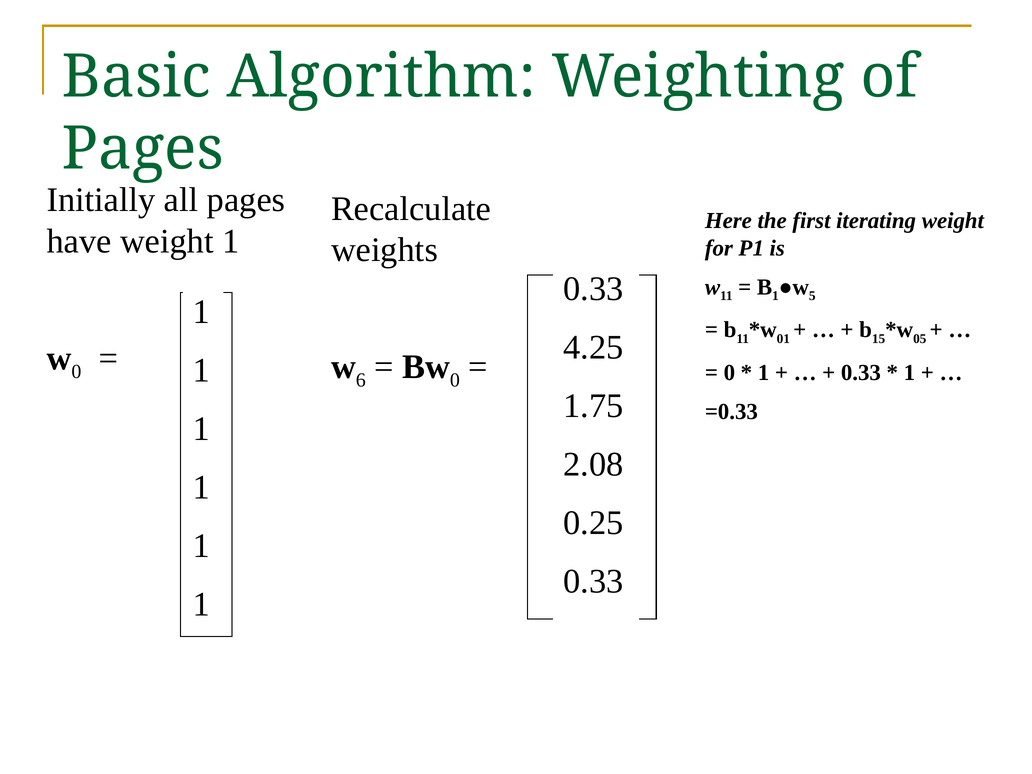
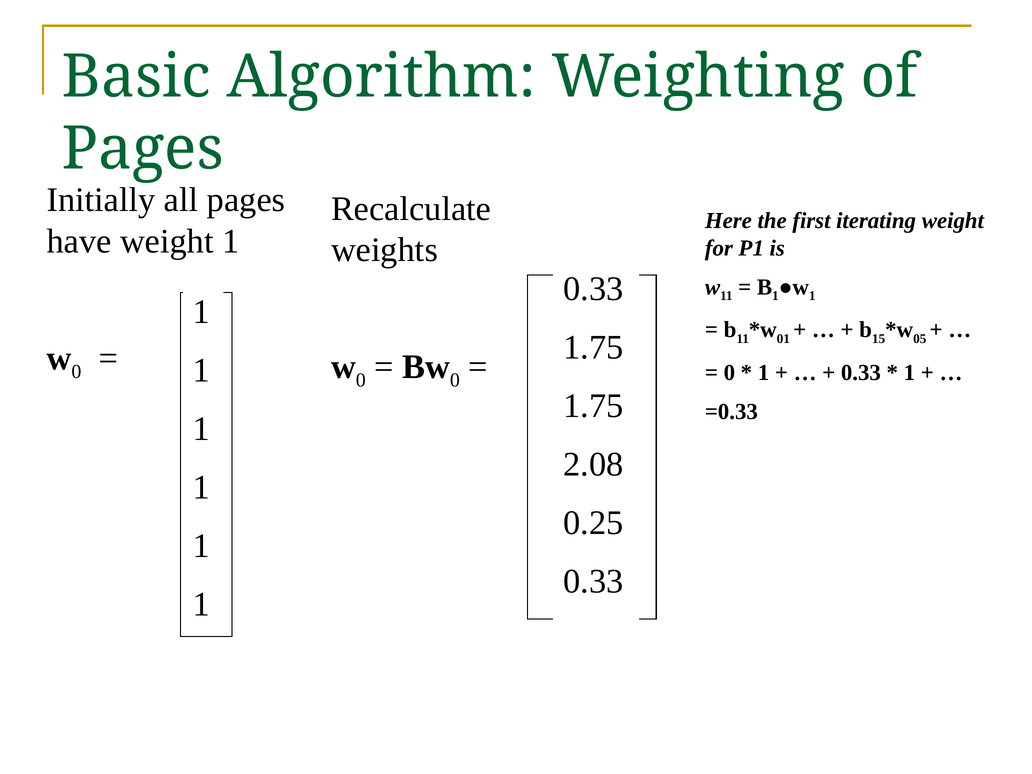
5 at (812, 296): 5 -> 1
4.25 at (593, 347): 4.25 -> 1.75
6 at (361, 380): 6 -> 0
